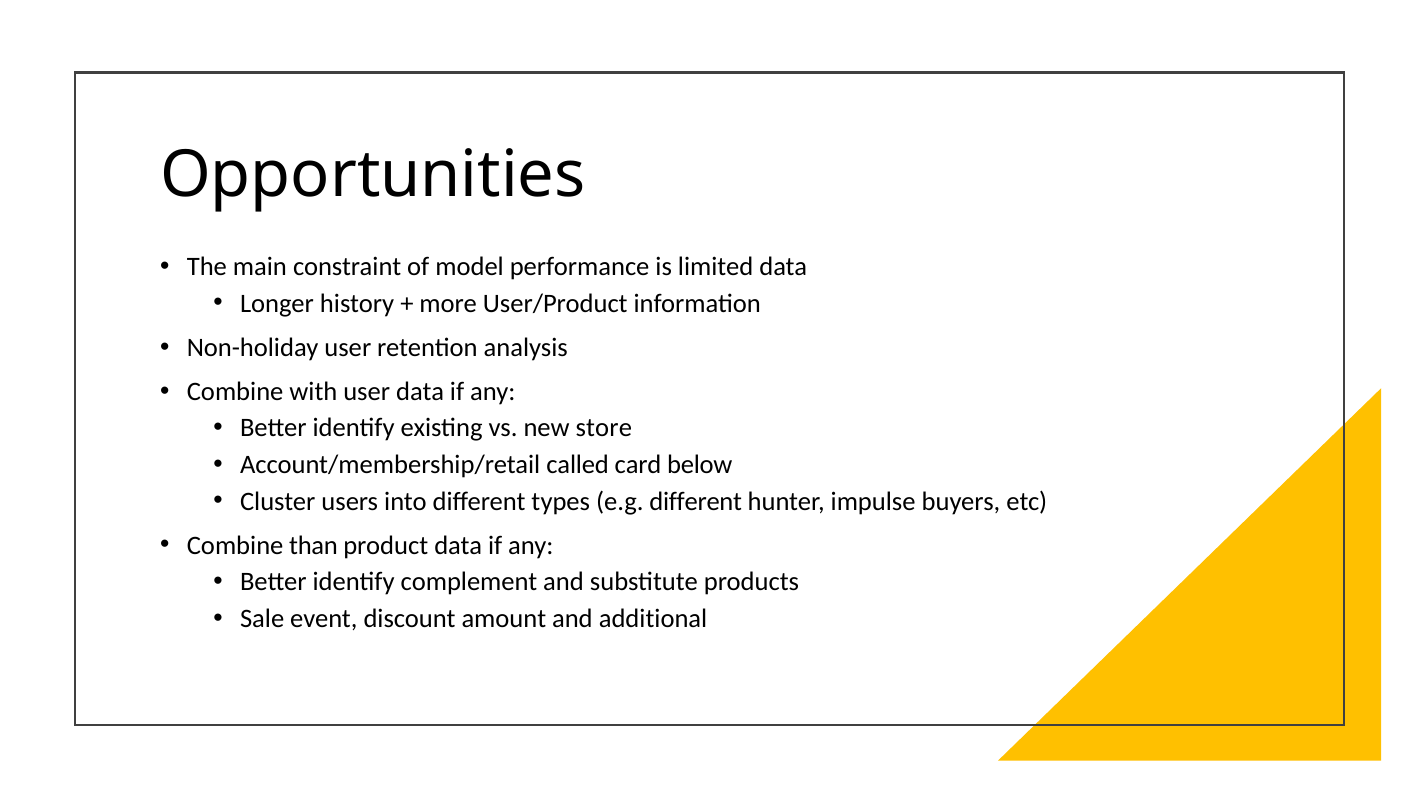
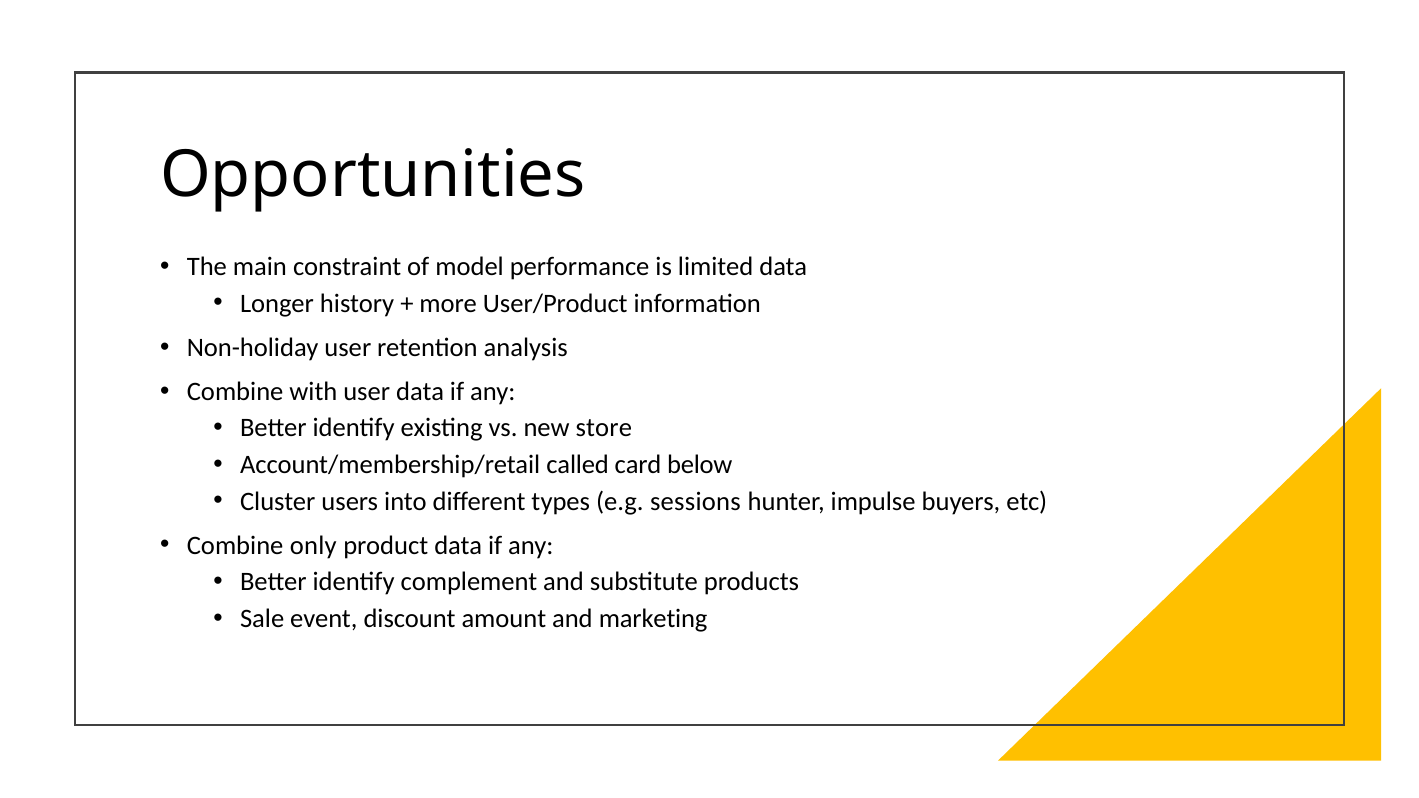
e.g different: different -> sessions
than: than -> only
additional: additional -> marketing
